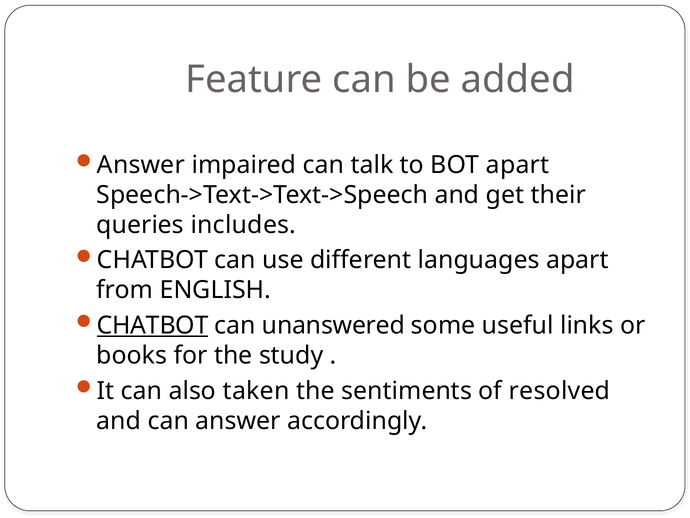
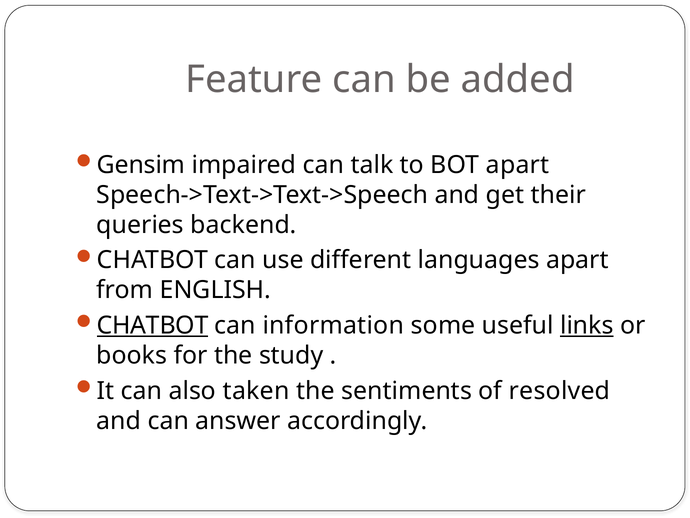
Answer at (141, 165): Answer -> Gensim
includes: includes -> backend
unanswered: unanswered -> information
links underline: none -> present
